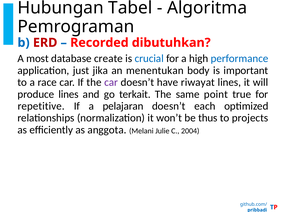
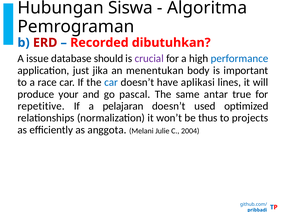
Tabel: Tabel -> Siswa
most: most -> issue
create: create -> should
crucial colour: blue -> purple
car at (111, 82) colour: purple -> blue
riwayat: riwayat -> aplikasi
produce lines: lines -> your
terkait: terkait -> pascal
point: point -> antar
each: each -> used
